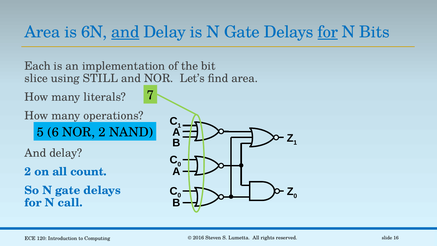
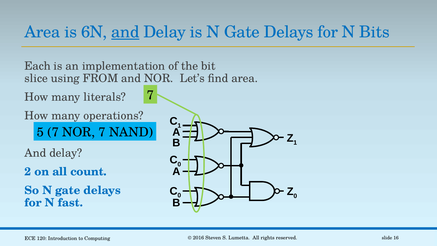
for at (328, 32) underline: present -> none
STILL: STILL -> FROM
5 6: 6 -> 7
NOR 2: 2 -> 7
call: call -> fast
